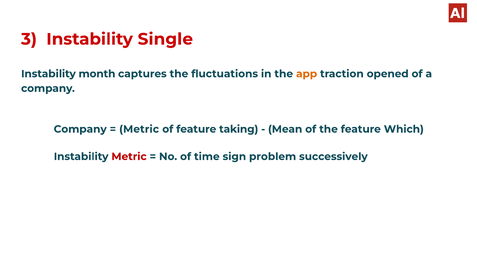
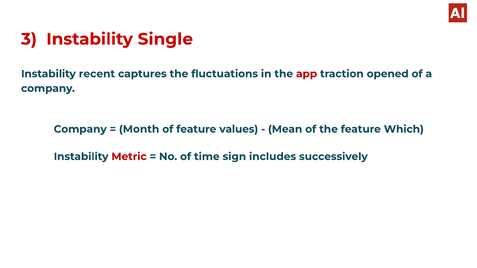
month: month -> recent
app colour: orange -> red
Metric at (139, 129): Metric -> Month
taking: taking -> values
problem: problem -> includes
